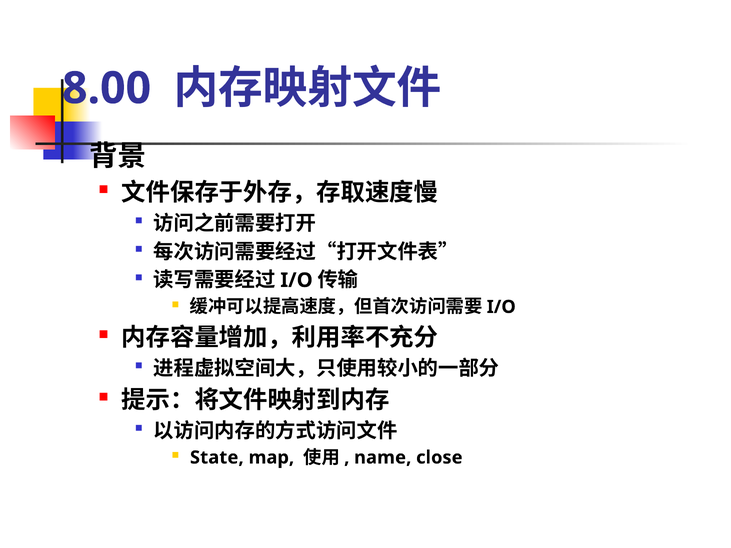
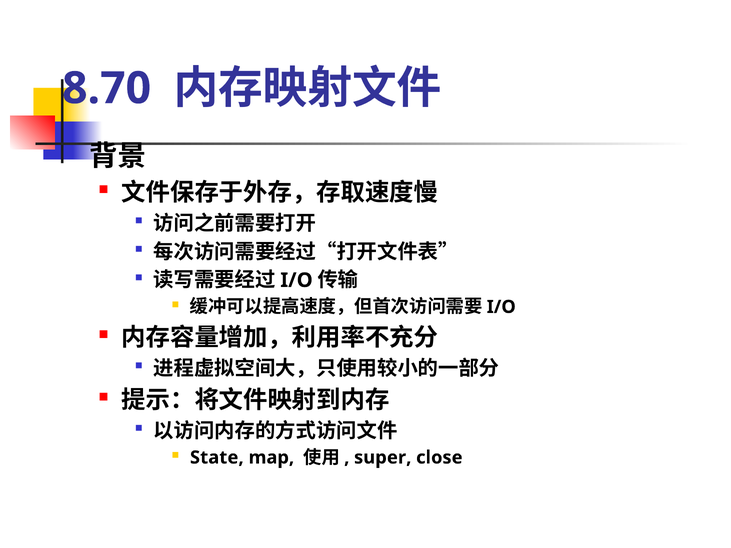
8.00: 8.00 -> 8.70
name: name -> super
